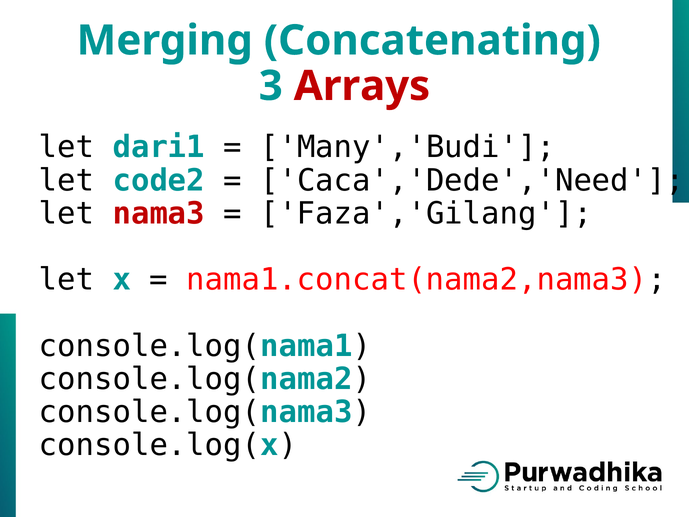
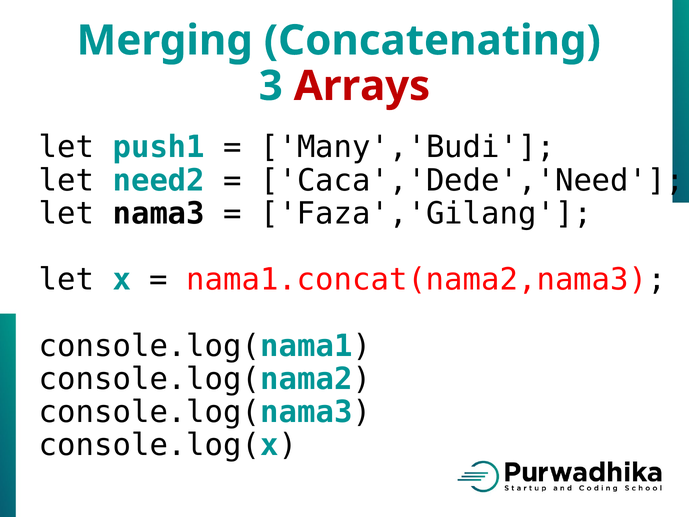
dari1: dari1 -> push1
code2: code2 -> need2
nama3 colour: red -> black
